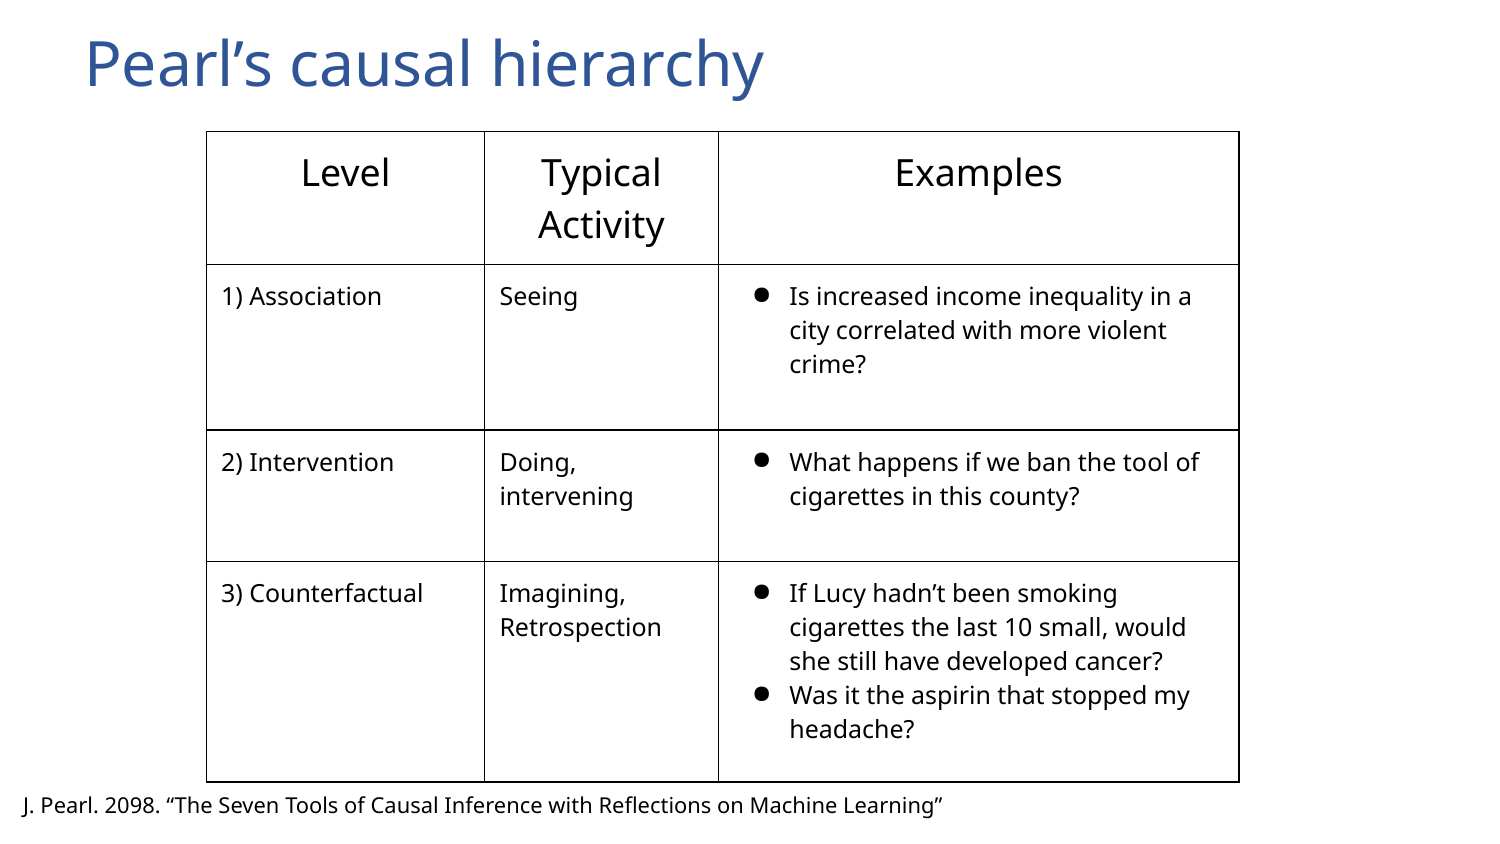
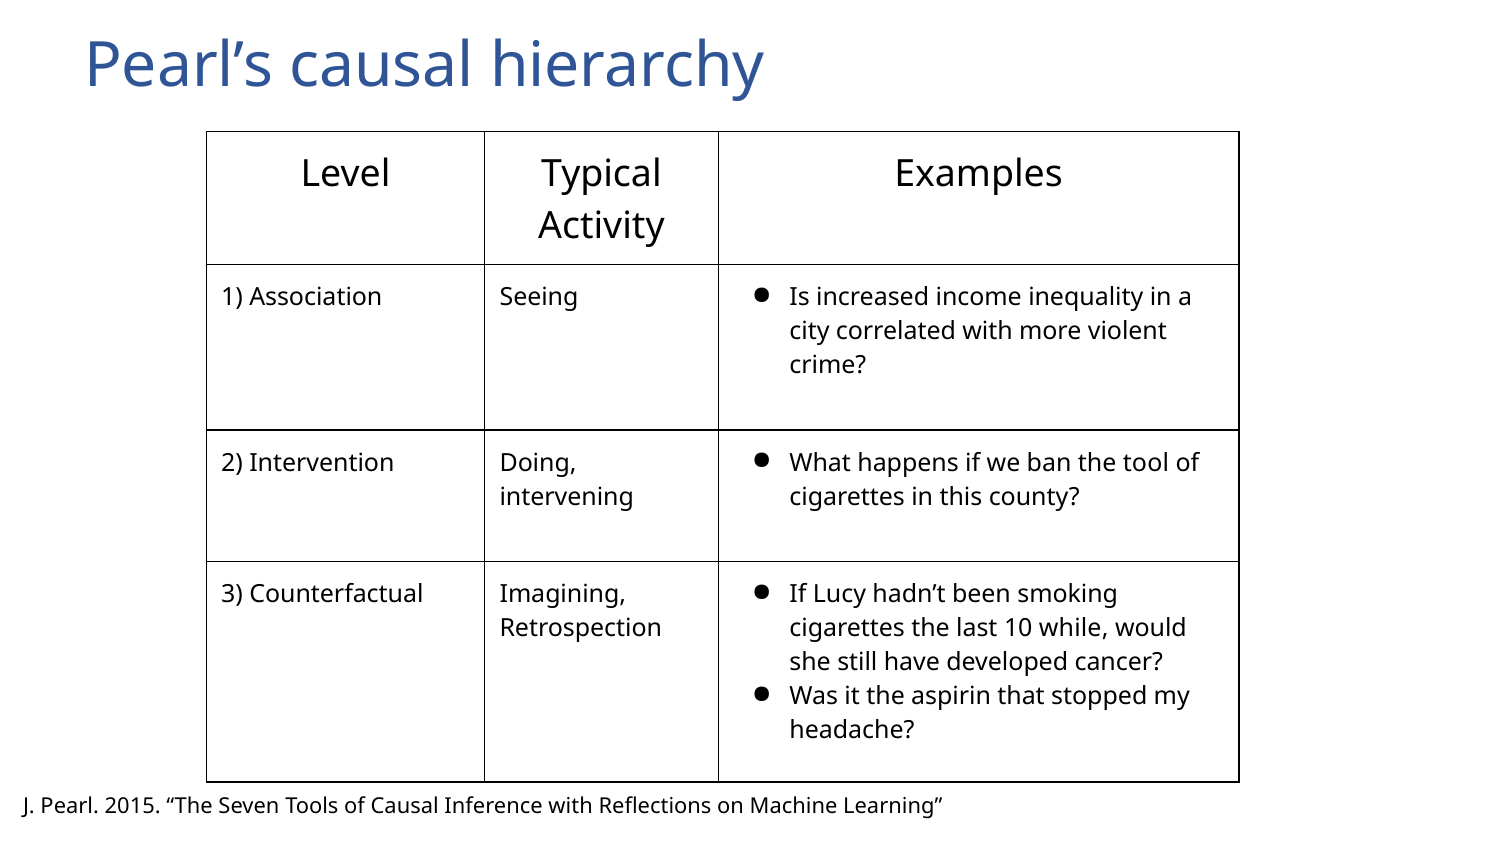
small: small -> while
2098: 2098 -> 2015
